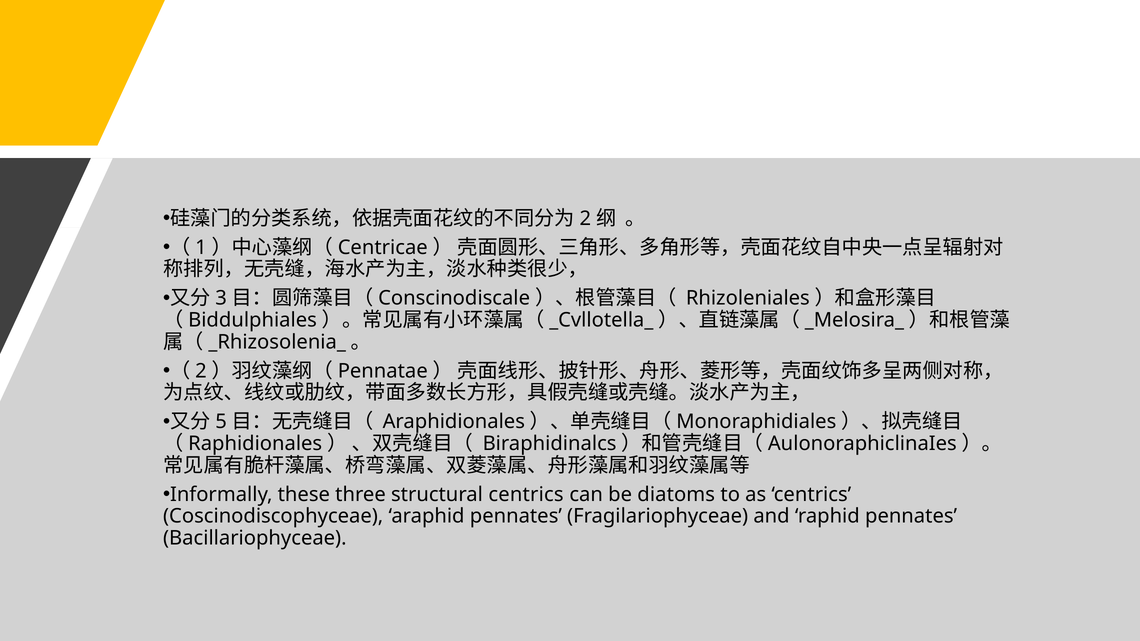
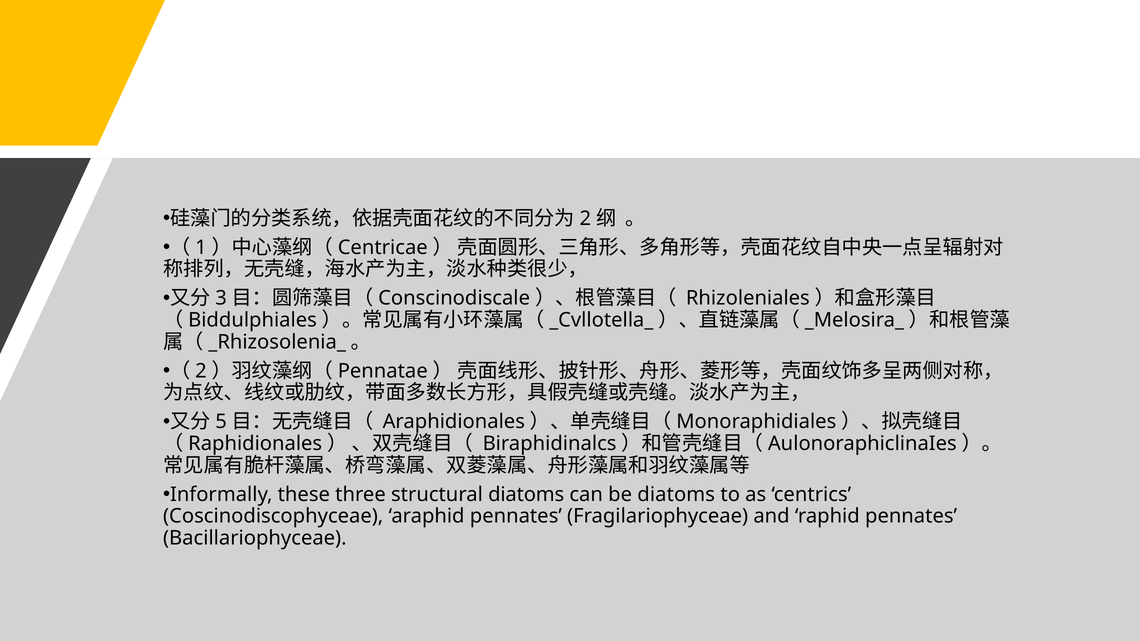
structural centrics: centrics -> diatoms
